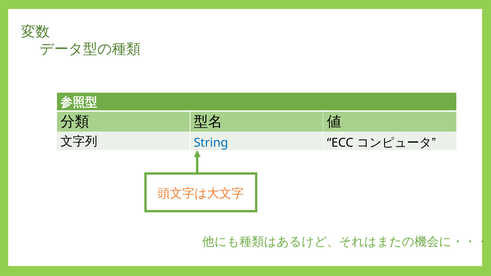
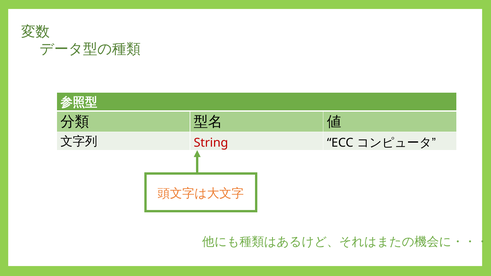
String colour: blue -> red
